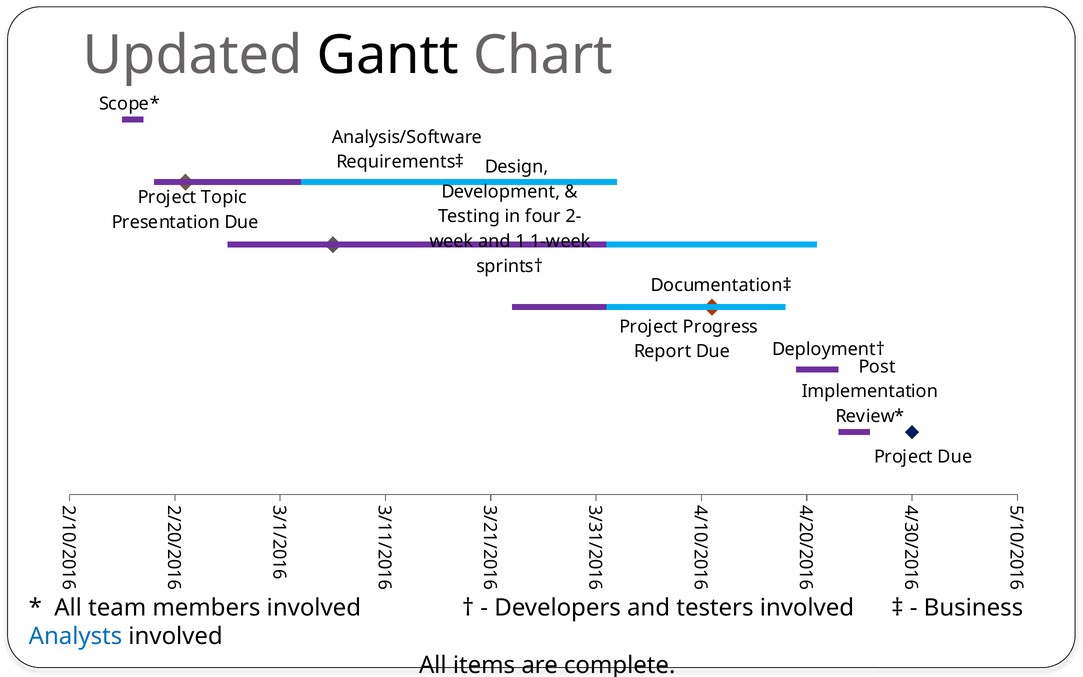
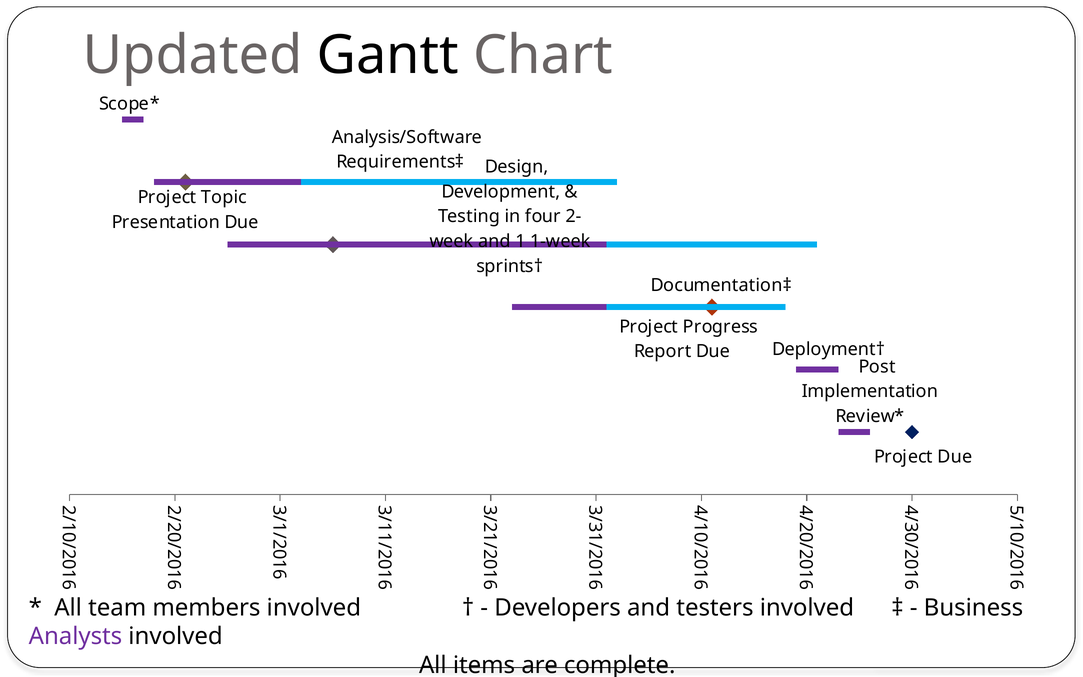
Analysts colour: blue -> purple
